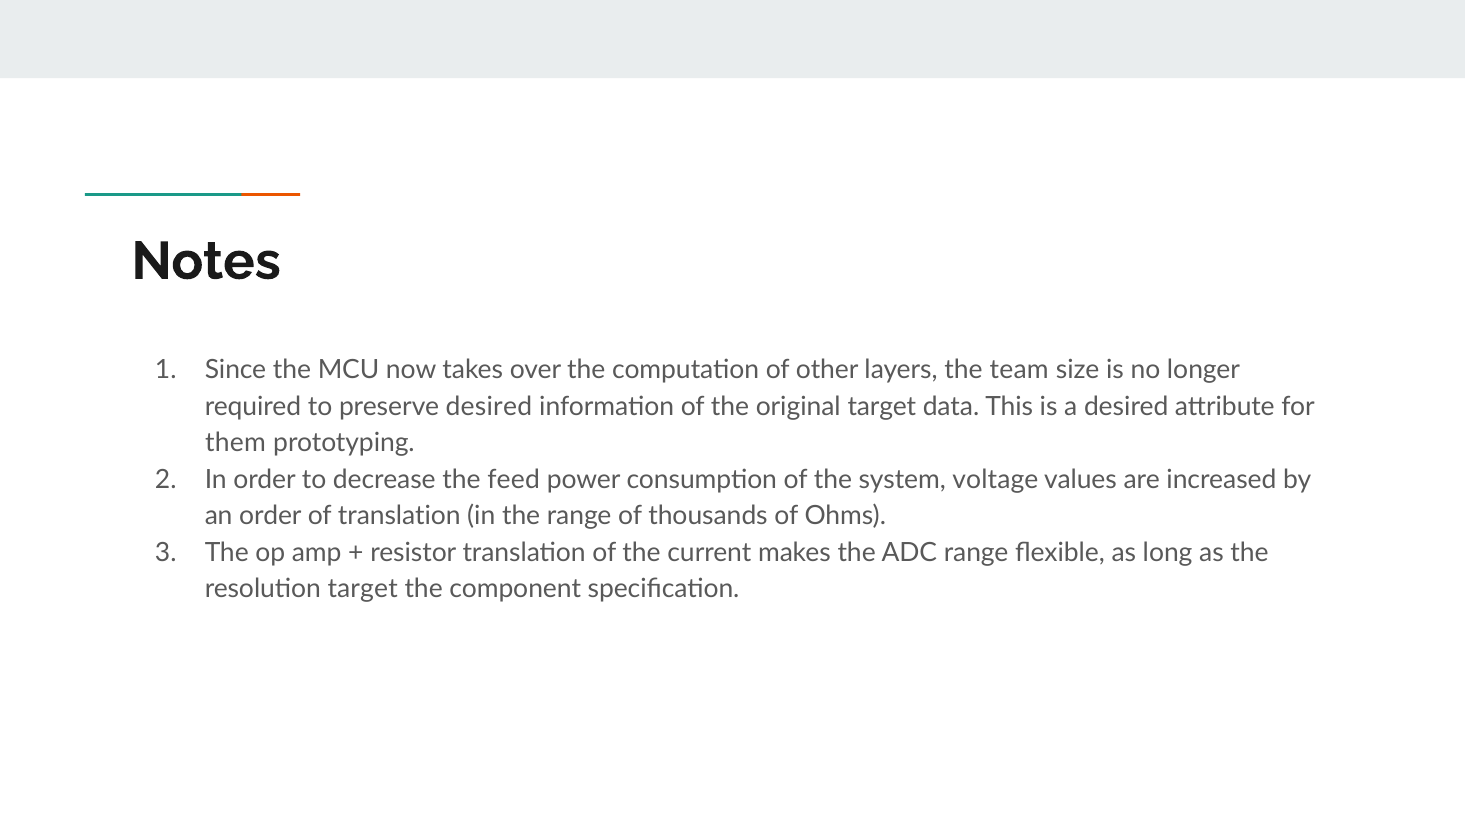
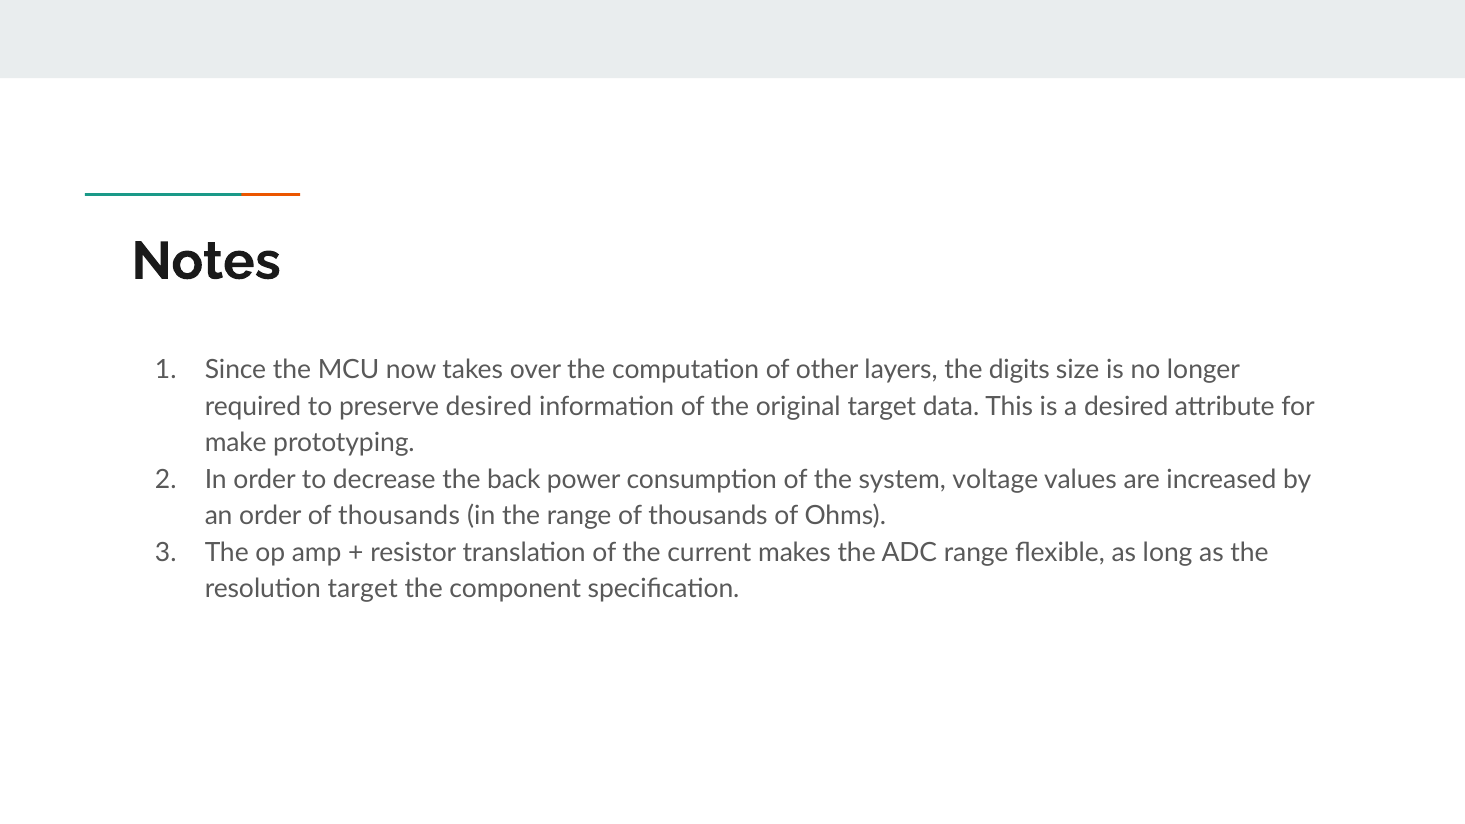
team: team -> digits
them: them -> make
feed: feed -> back
order of translation: translation -> thousands
